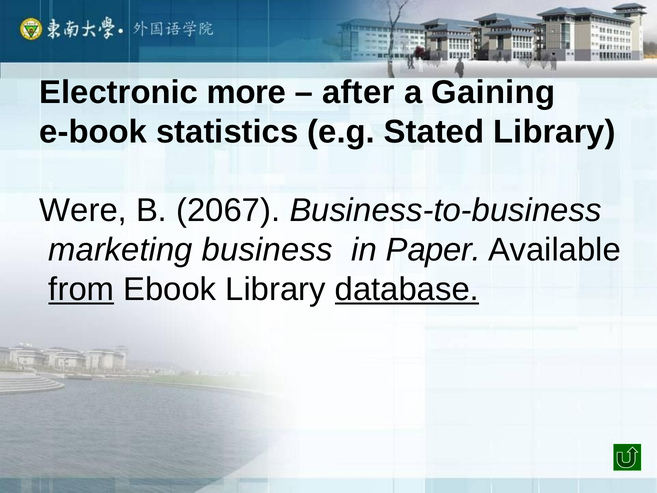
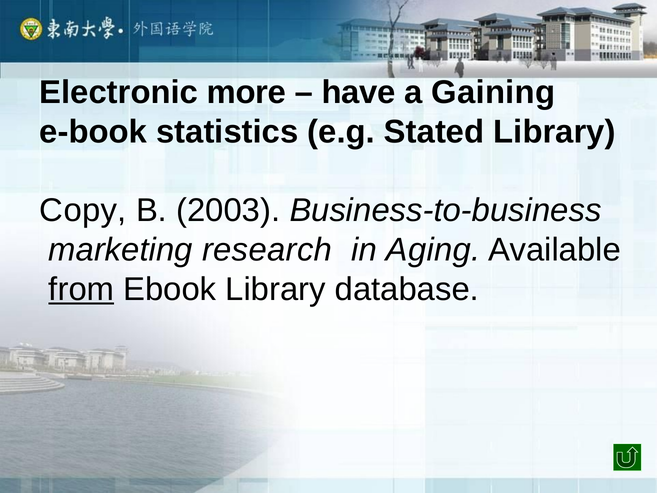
after: after -> have
Were: Were -> Copy
2067: 2067 -> 2003
business: business -> research
Paper: Paper -> Aging
database underline: present -> none
